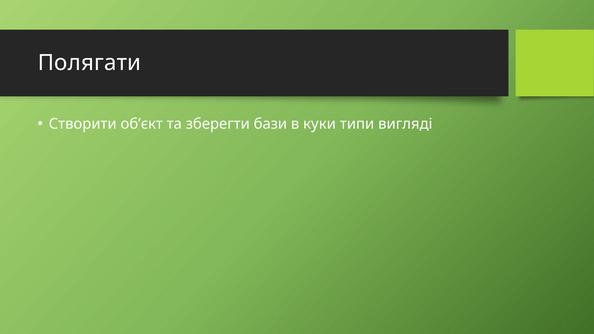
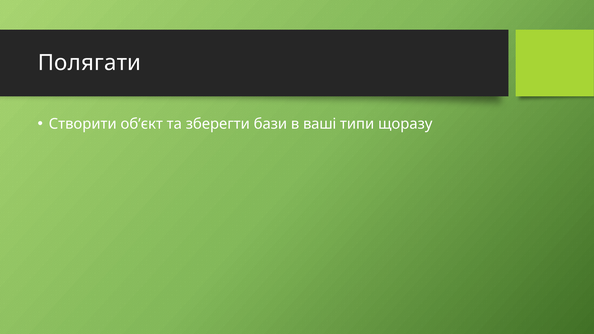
куки: куки -> ваші
вигляді: вигляді -> щоразу
